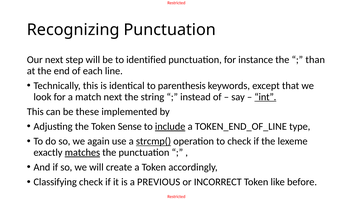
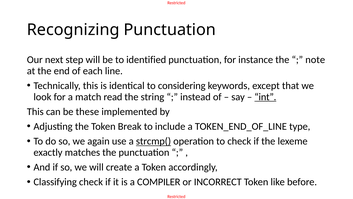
than: than -> note
parenthesis: parenthesis -> considering
match next: next -> read
Sense: Sense -> Break
include underline: present -> none
matches underline: present -> none
PREVIOUS: PREVIOUS -> COMPILER
